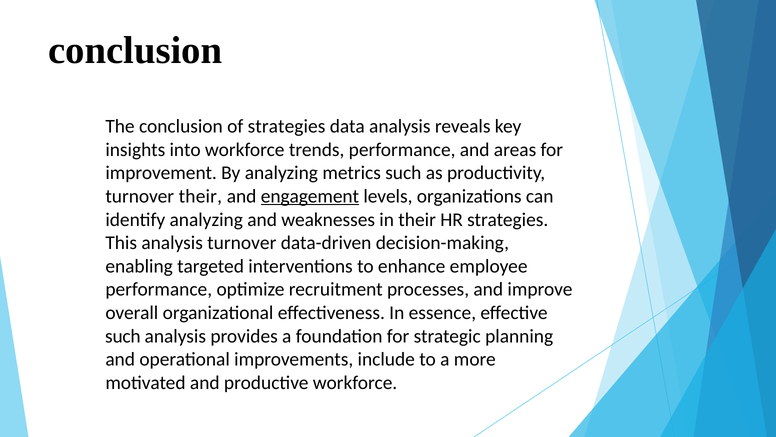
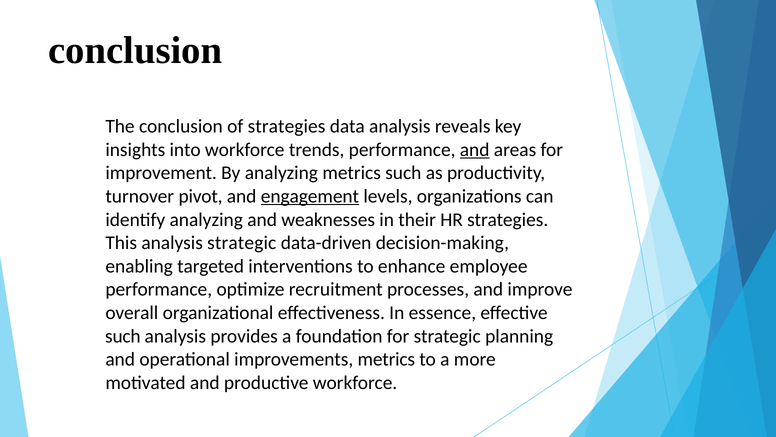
and at (475, 150) underline: none -> present
turnover their: their -> pivot
analysis turnover: turnover -> strategic
improvements include: include -> metrics
